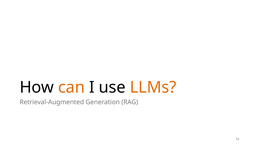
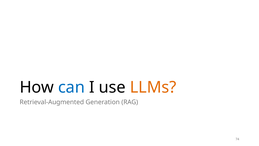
can colour: orange -> blue
